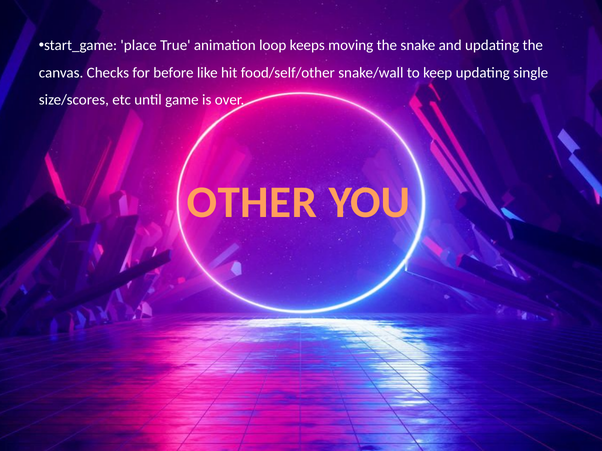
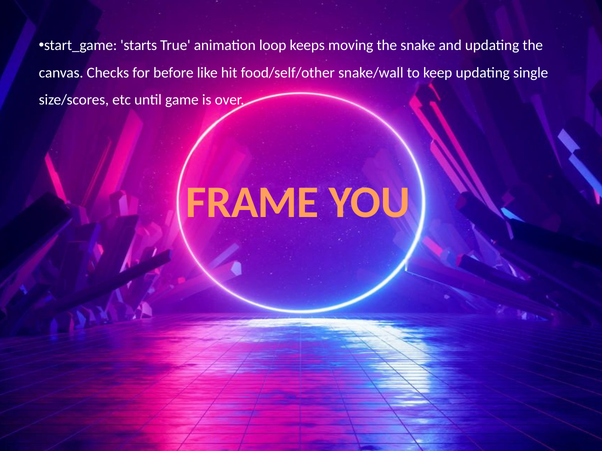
place: place -> starts
OTHER: OTHER -> FRAME
